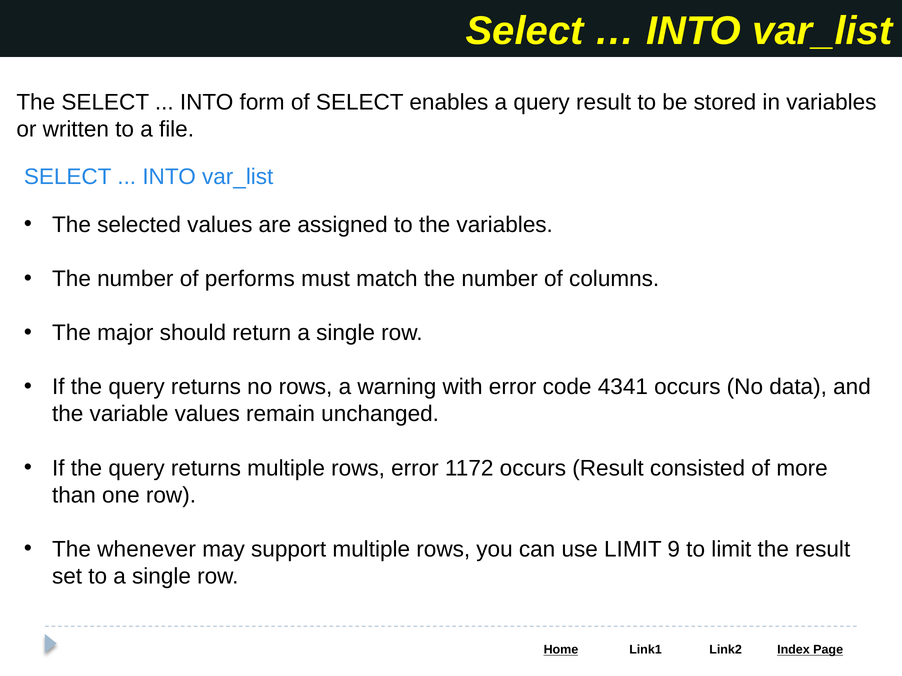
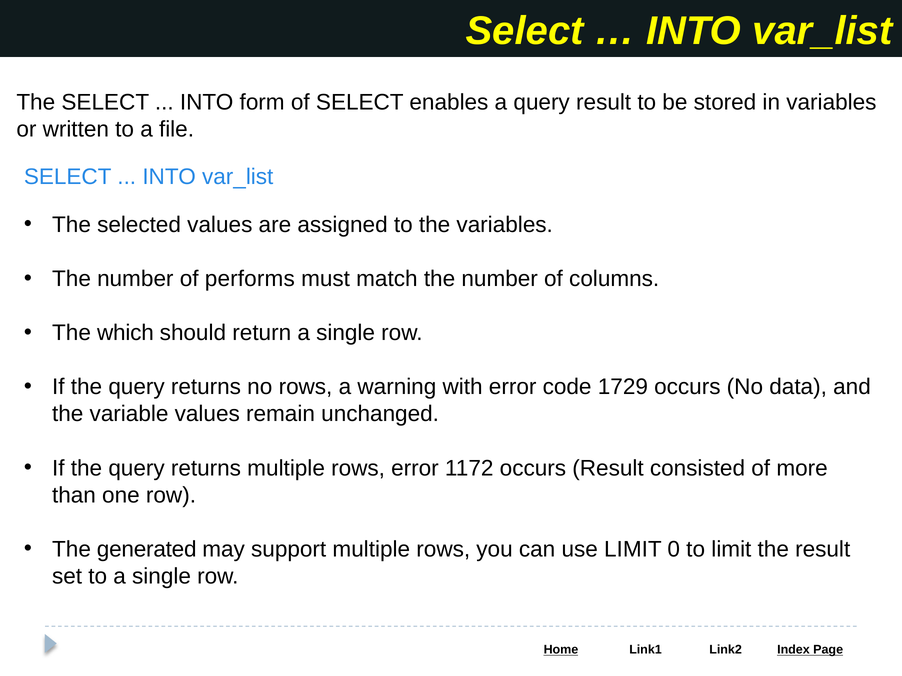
major: major -> which
4341: 4341 -> 1729
whenever: whenever -> generated
9: 9 -> 0
